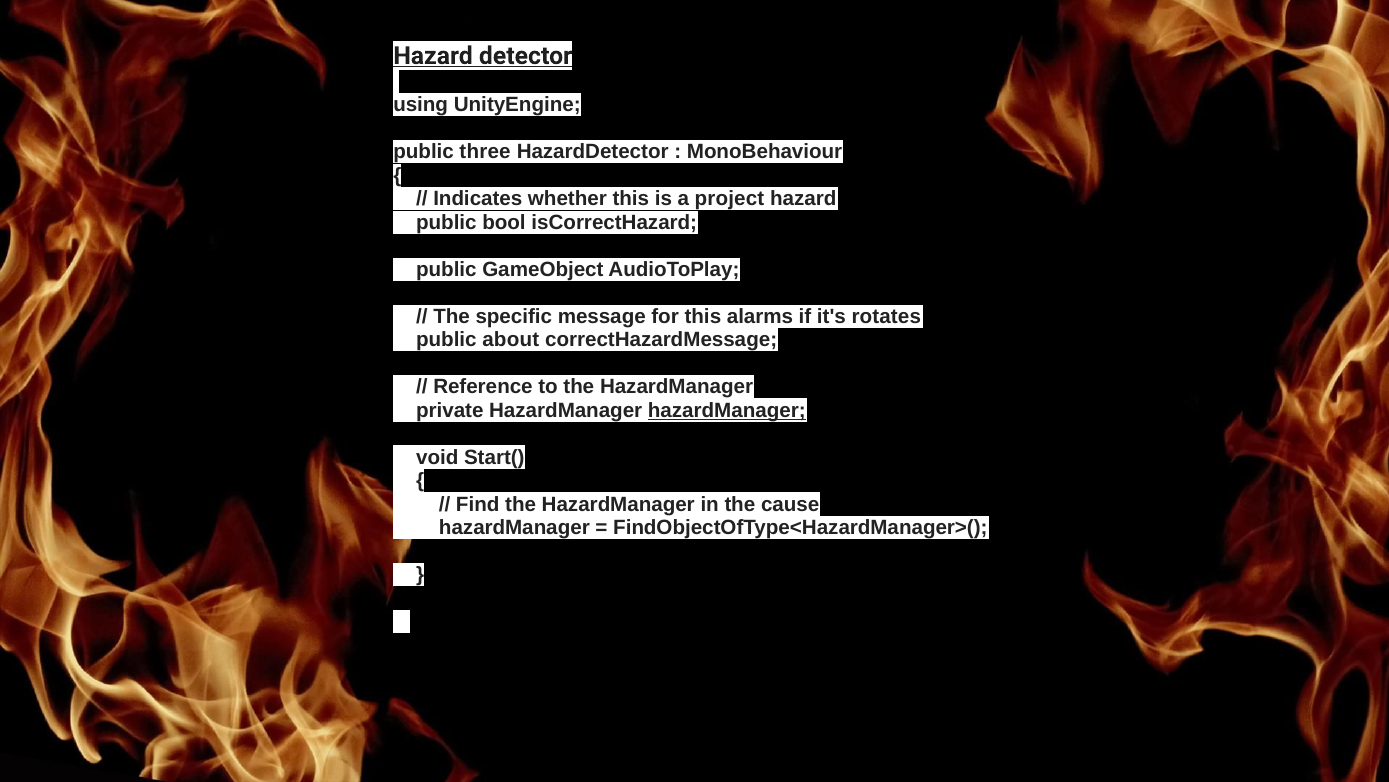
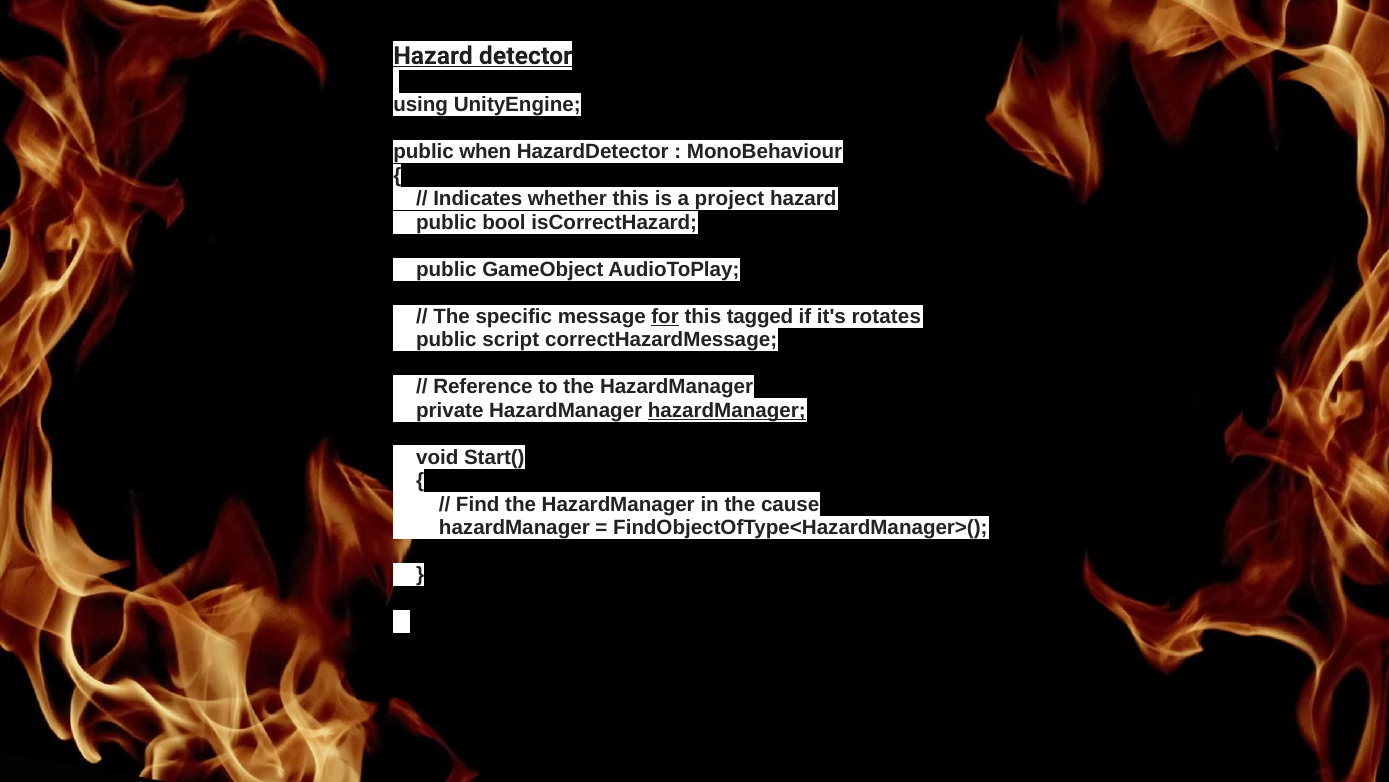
three: three -> when
for underline: none -> present
alarms: alarms -> tagged
about: about -> script
